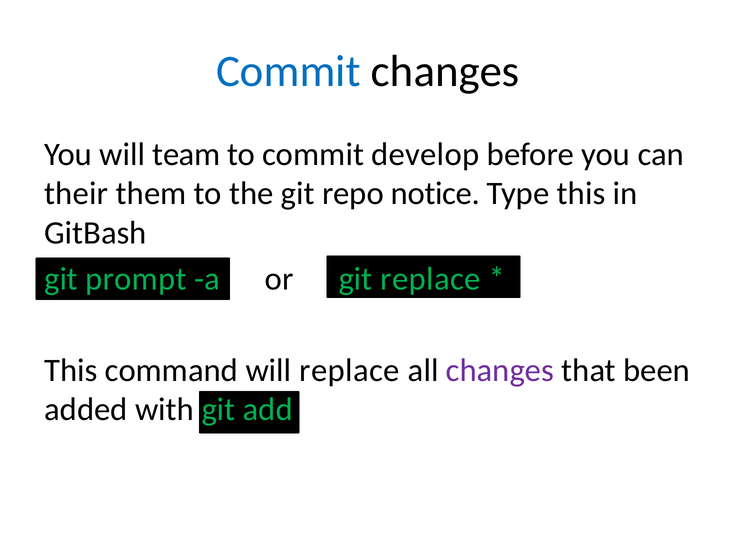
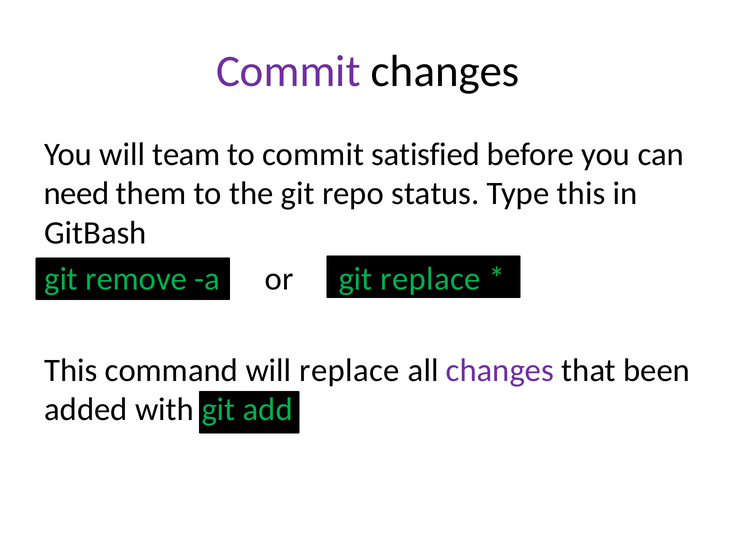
Commit at (288, 71) colour: blue -> purple
develop: develop -> satisfied
their: their -> need
notice: notice -> status
prompt: prompt -> remove
